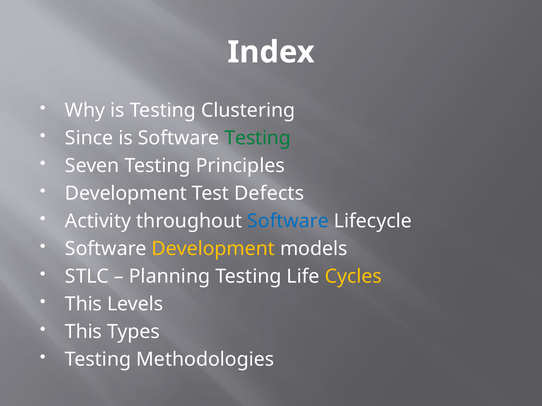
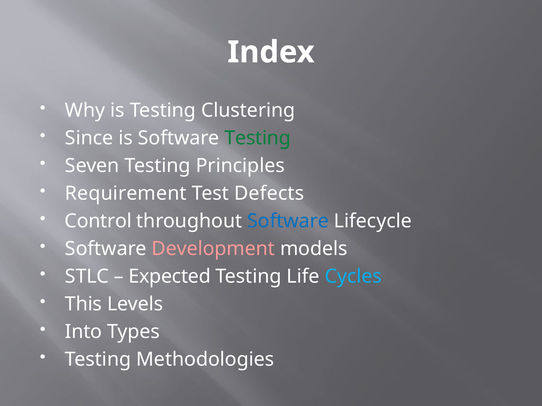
Development at (126, 194): Development -> Requirement
Activity: Activity -> Control
Development at (213, 249) colour: yellow -> pink
Planning: Planning -> Expected
Cycles colour: yellow -> light blue
This at (83, 332): This -> Into
